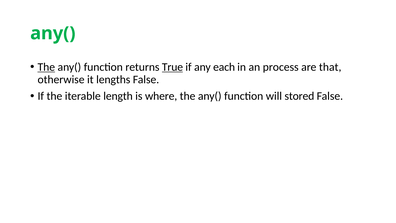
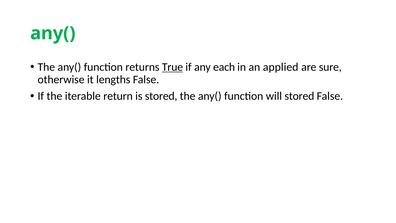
The at (46, 67) underline: present -> none
process: process -> applied
that: that -> sure
length: length -> return
is where: where -> stored
